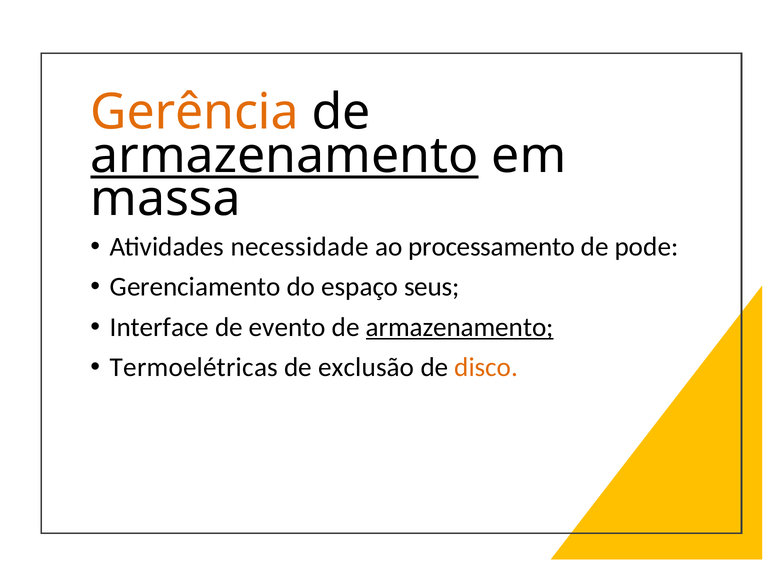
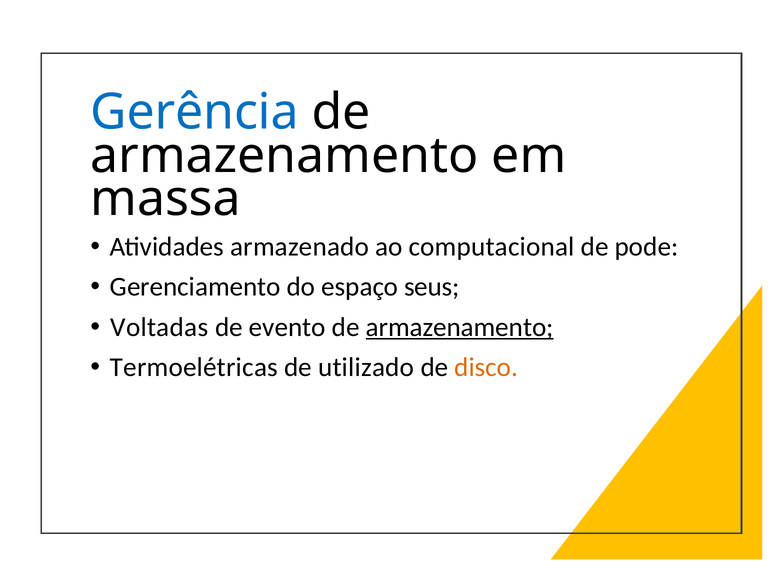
Gerência colour: orange -> blue
armazenamento at (284, 156) underline: present -> none
necessidade: necessidade -> armazenado
processamento: processamento -> computacional
Interface: Interface -> Voltadas
exclusão: exclusão -> utilizado
